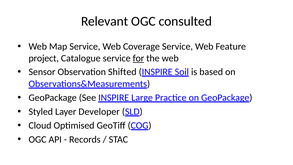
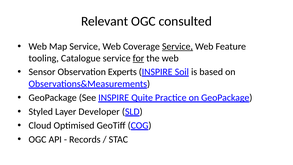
Service at (177, 46) underline: none -> present
project: project -> tooling
Shifted: Shifted -> Experts
Large: Large -> Quite
